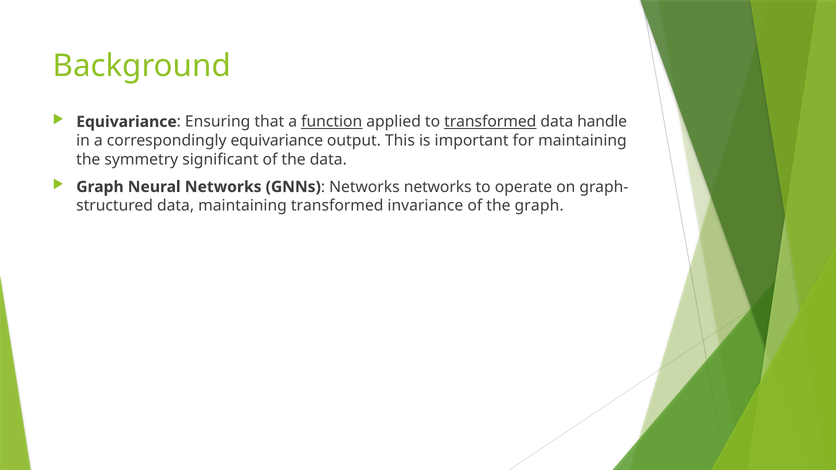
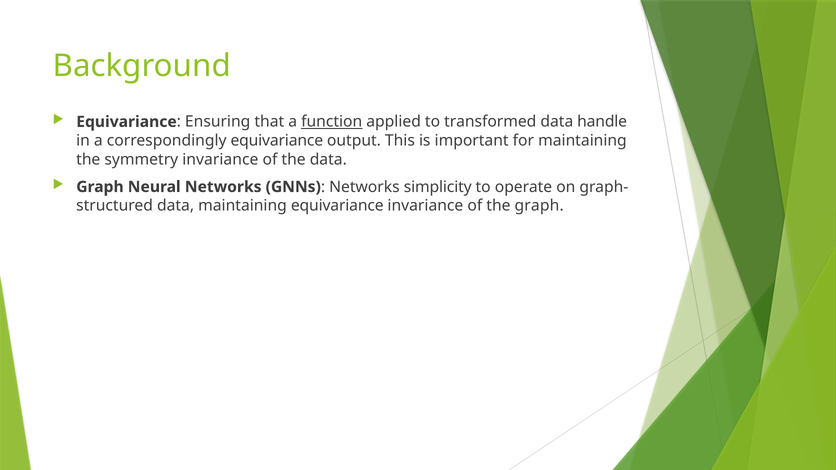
transformed at (490, 122) underline: present -> none
symmetry significant: significant -> invariance
Networks networks: networks -> simplicity
maintaining transformed: transformed -> equivariance
